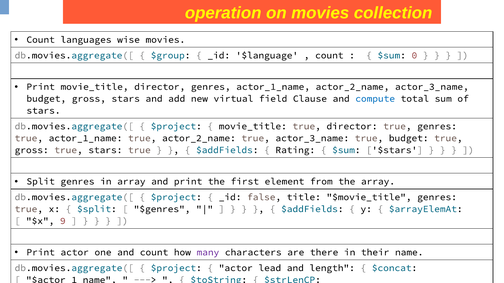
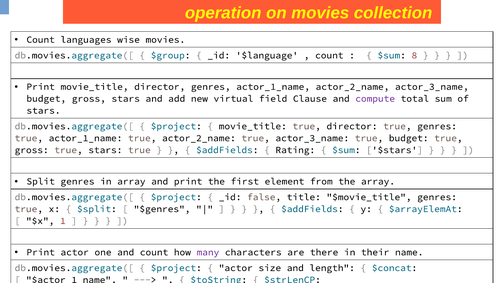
0: 0 -> 8
compute colour: blue -> purple
9: 9 -> 1
lead: lead -> size
